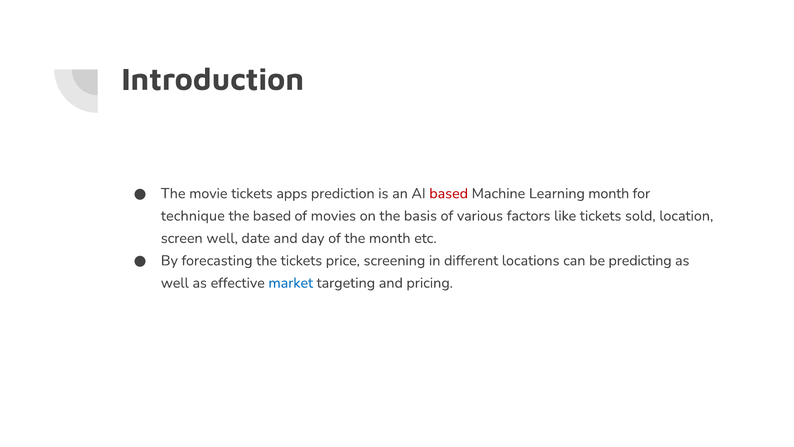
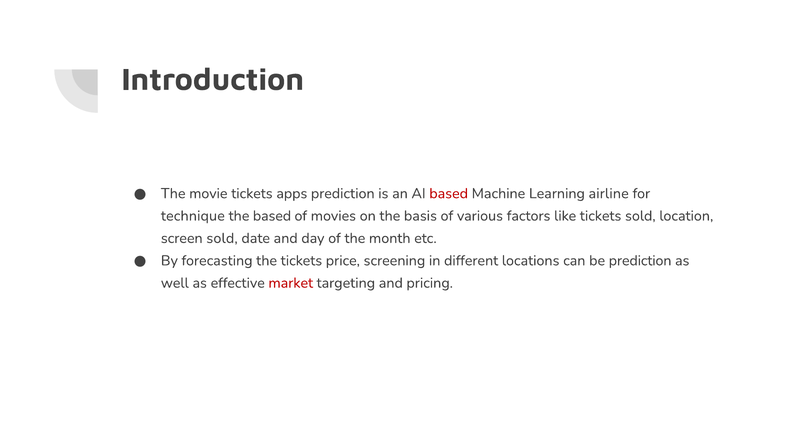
Learning month: month -> airline
screen well: well -> sold
be predicting: predicting -> prediction
market colour: blue -> red
